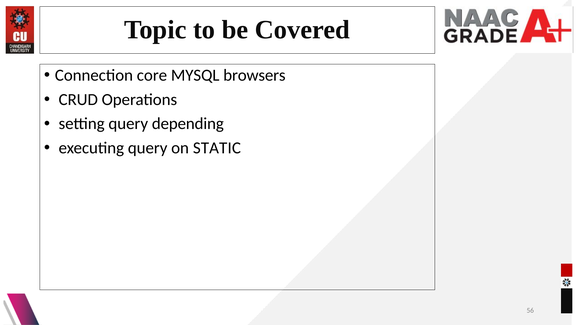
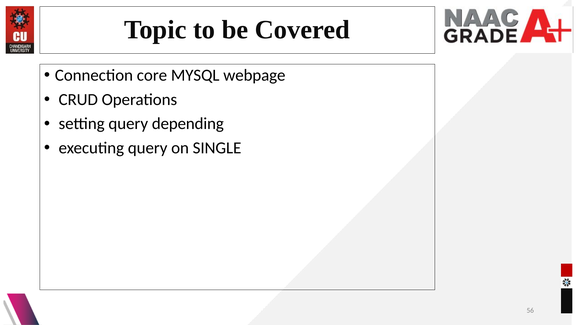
browsers: browsers -> webpage
STATIC: STATIC -> SINGLE
